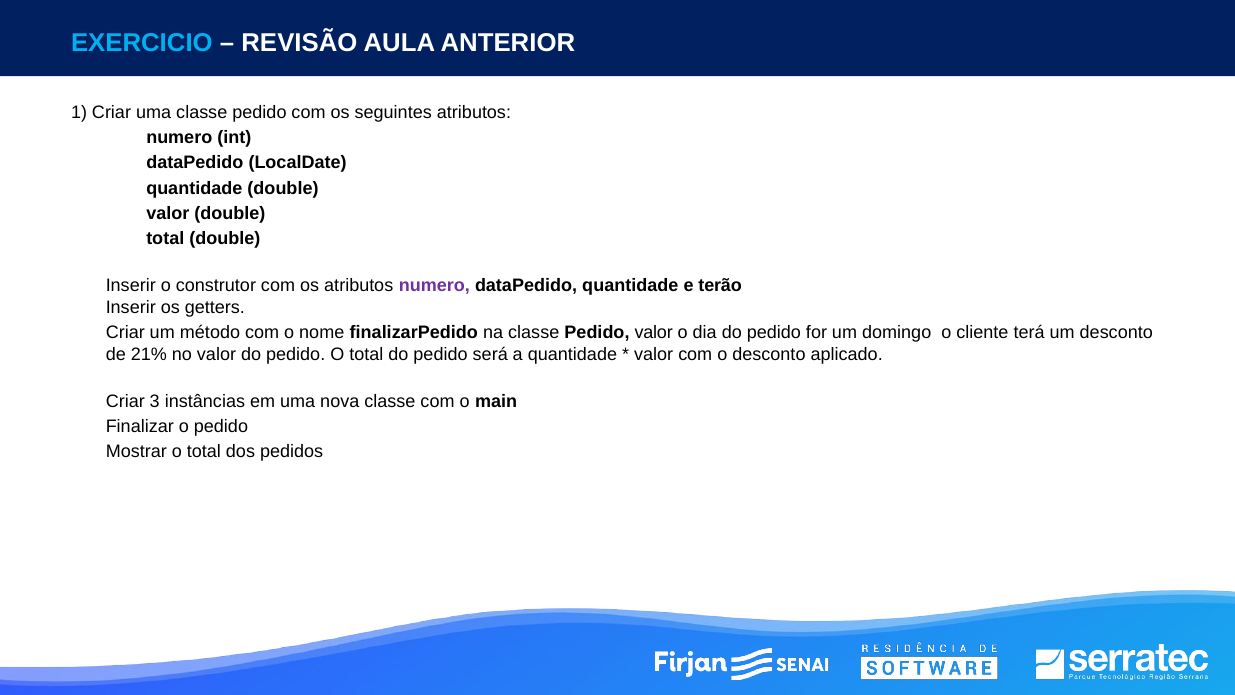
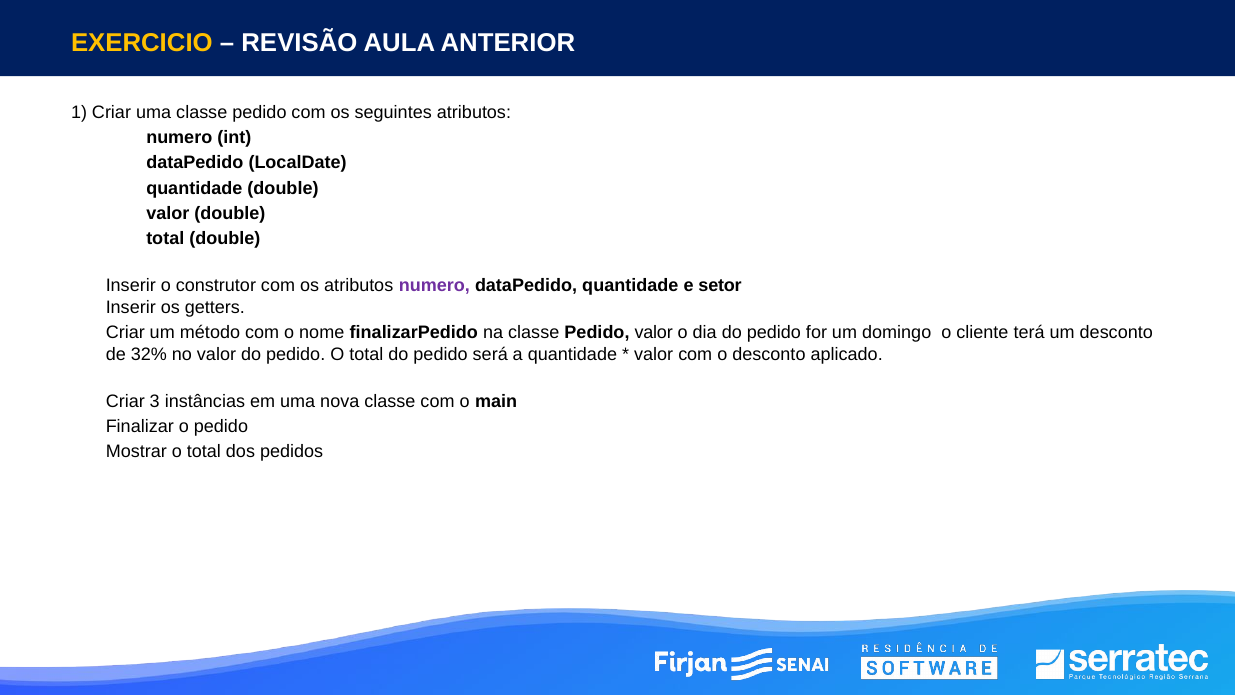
EXERCICIO colour: light blue -> yellow
terão: terão -> setor
21%: 21% -> 32%
